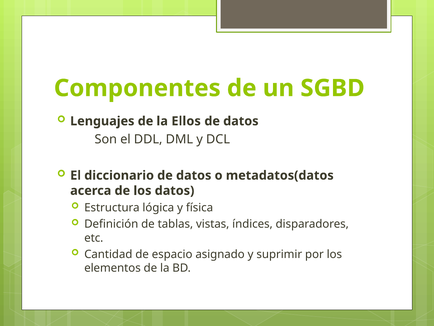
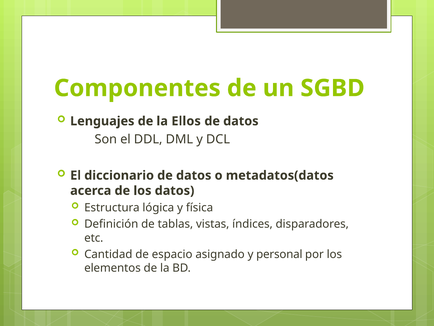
suprimir: suprimir -> personal
